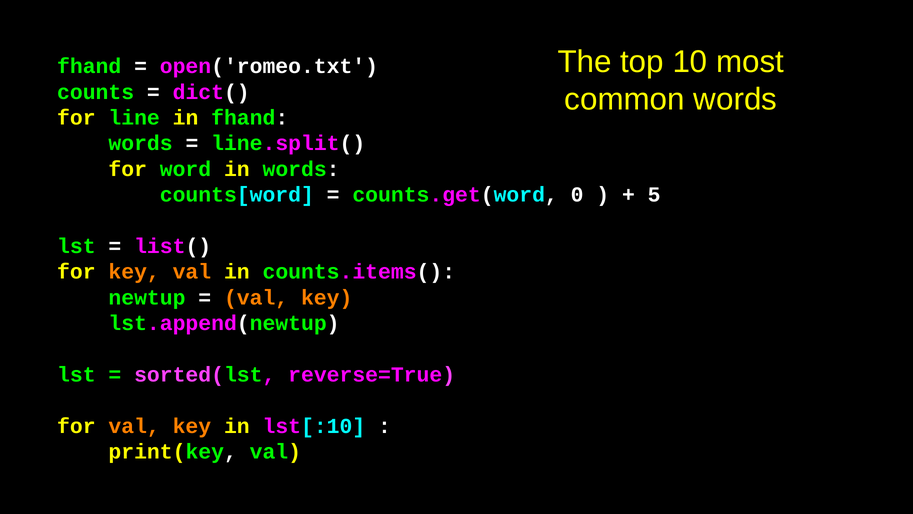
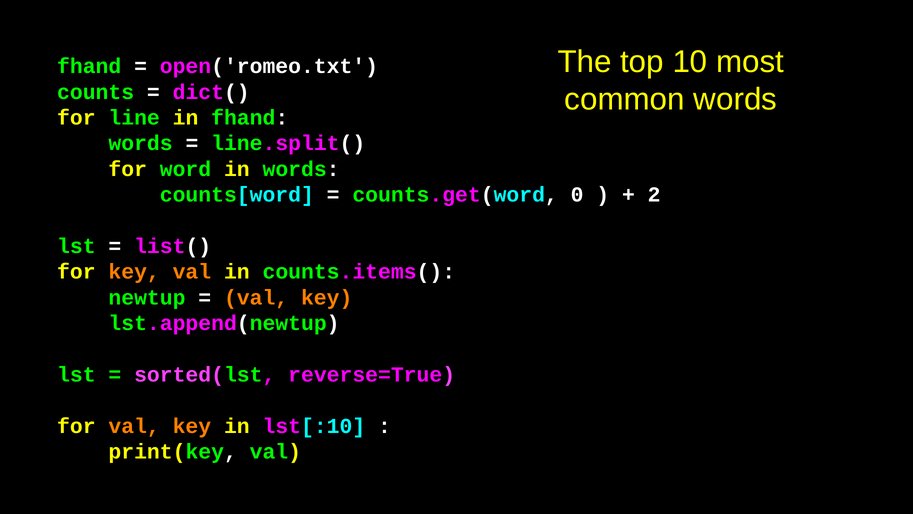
5: 5 -> 2
